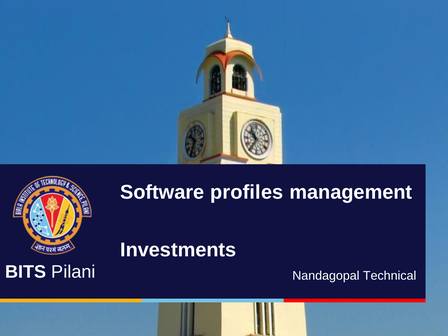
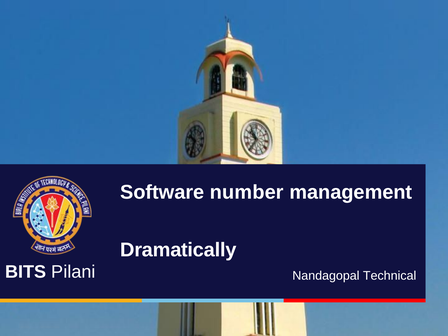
profiles: profiles -> number
Investments: Investments -> Dramatically
